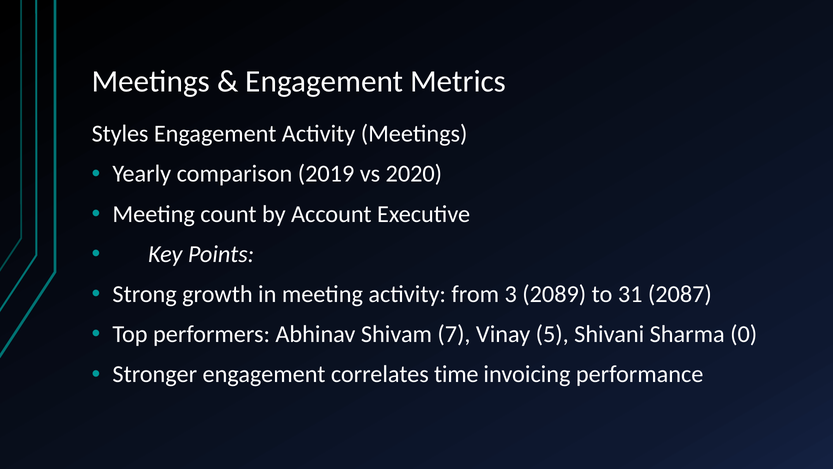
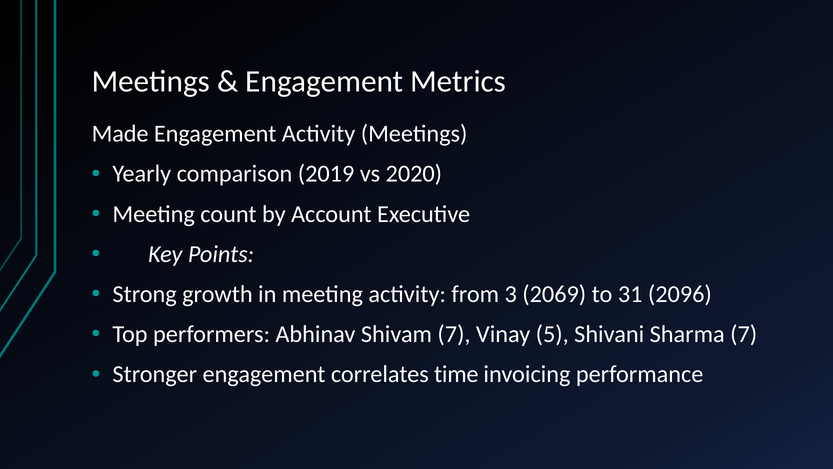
Styles: Styles -> Made
2089: 2089 -> 2069
2087: 2087 -> 2096
Sharma 0: 0 -> 7
